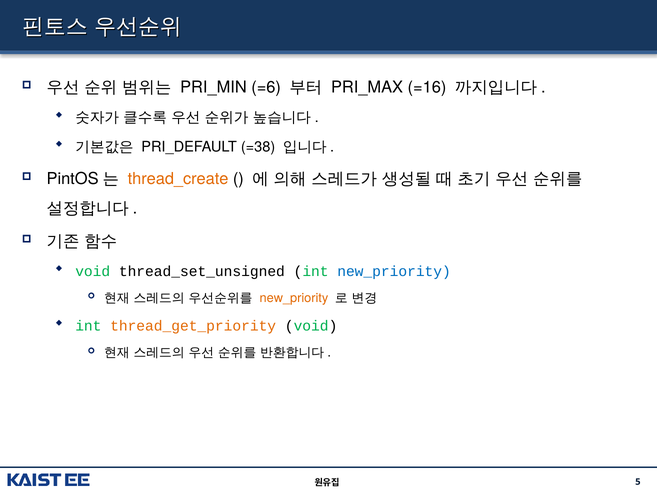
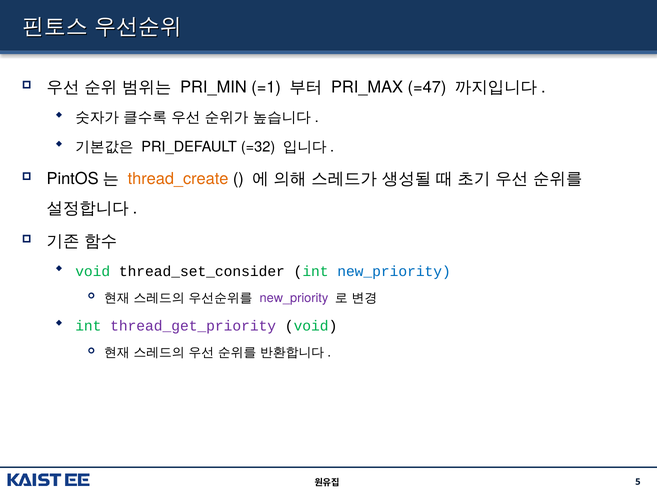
=6: =6 -> =1
=16: =16 -> =47
=38: =38 -> =32
thread_set_unsigned: thread_set_unsigned -> thread_set_consider
new_priority at (294, 298) colour: orange -> purple
thread_get_priority colour: orange -> purple
